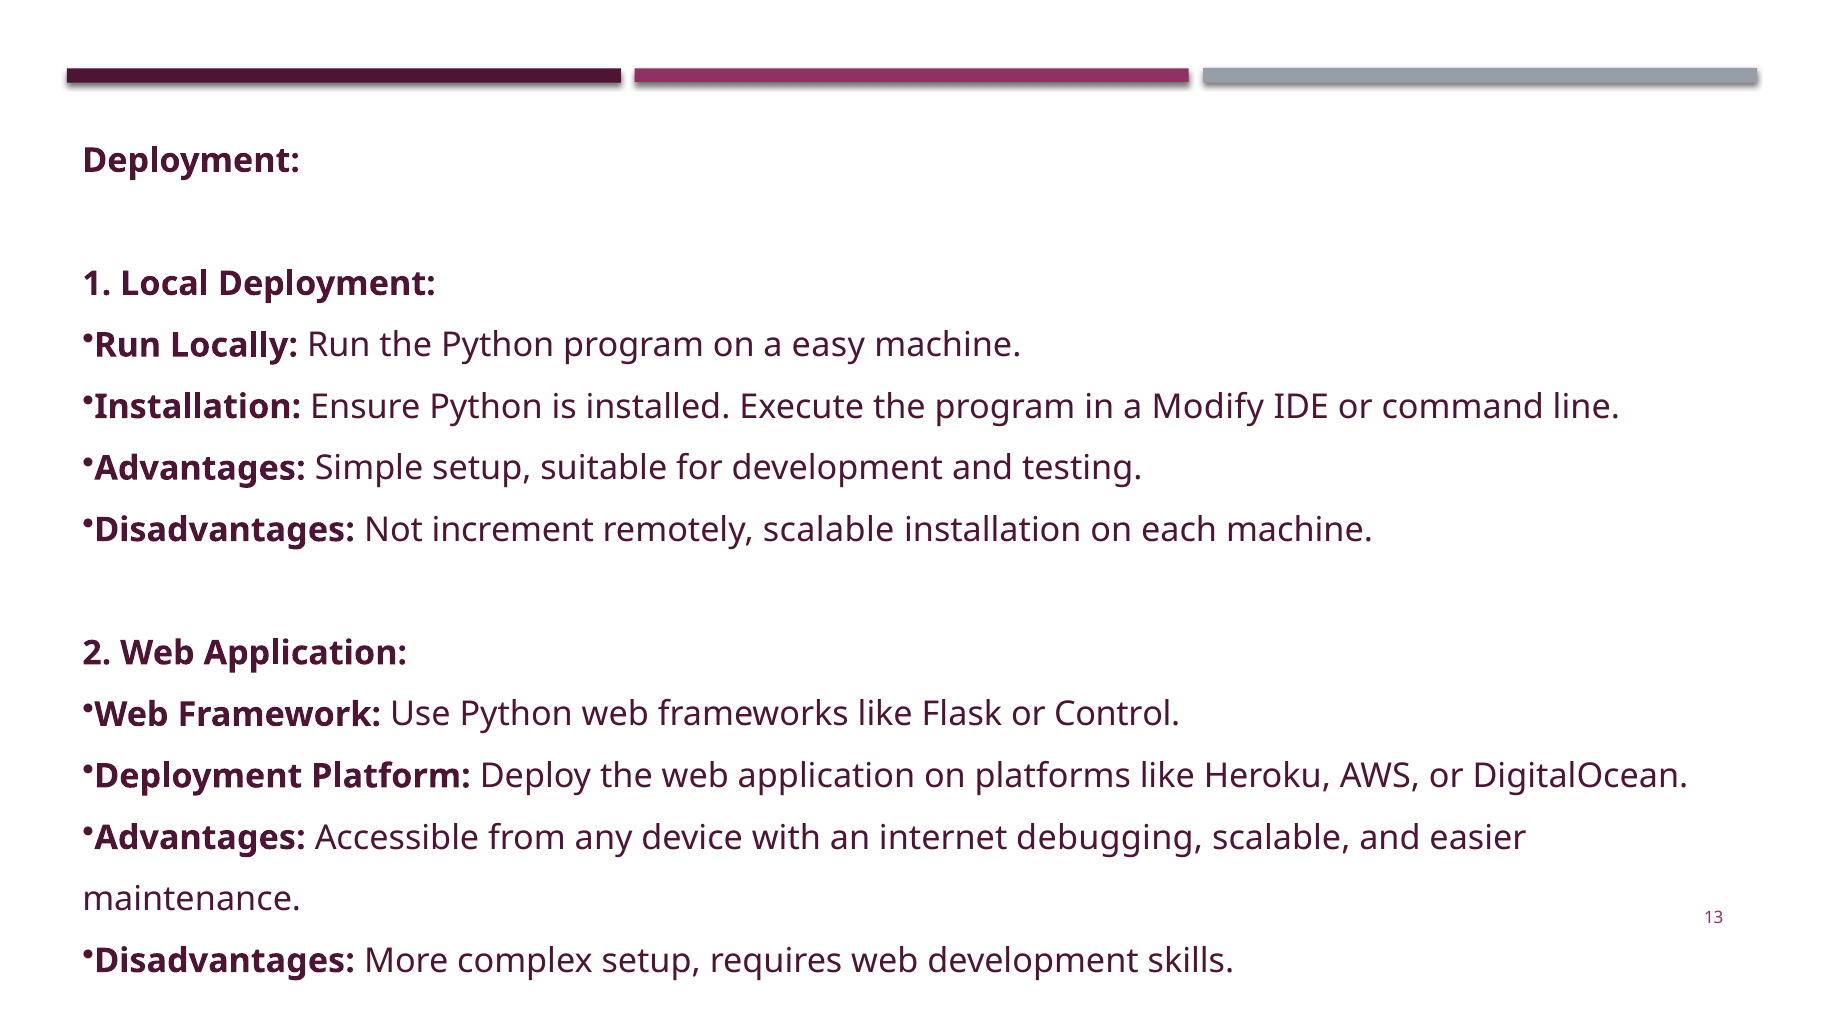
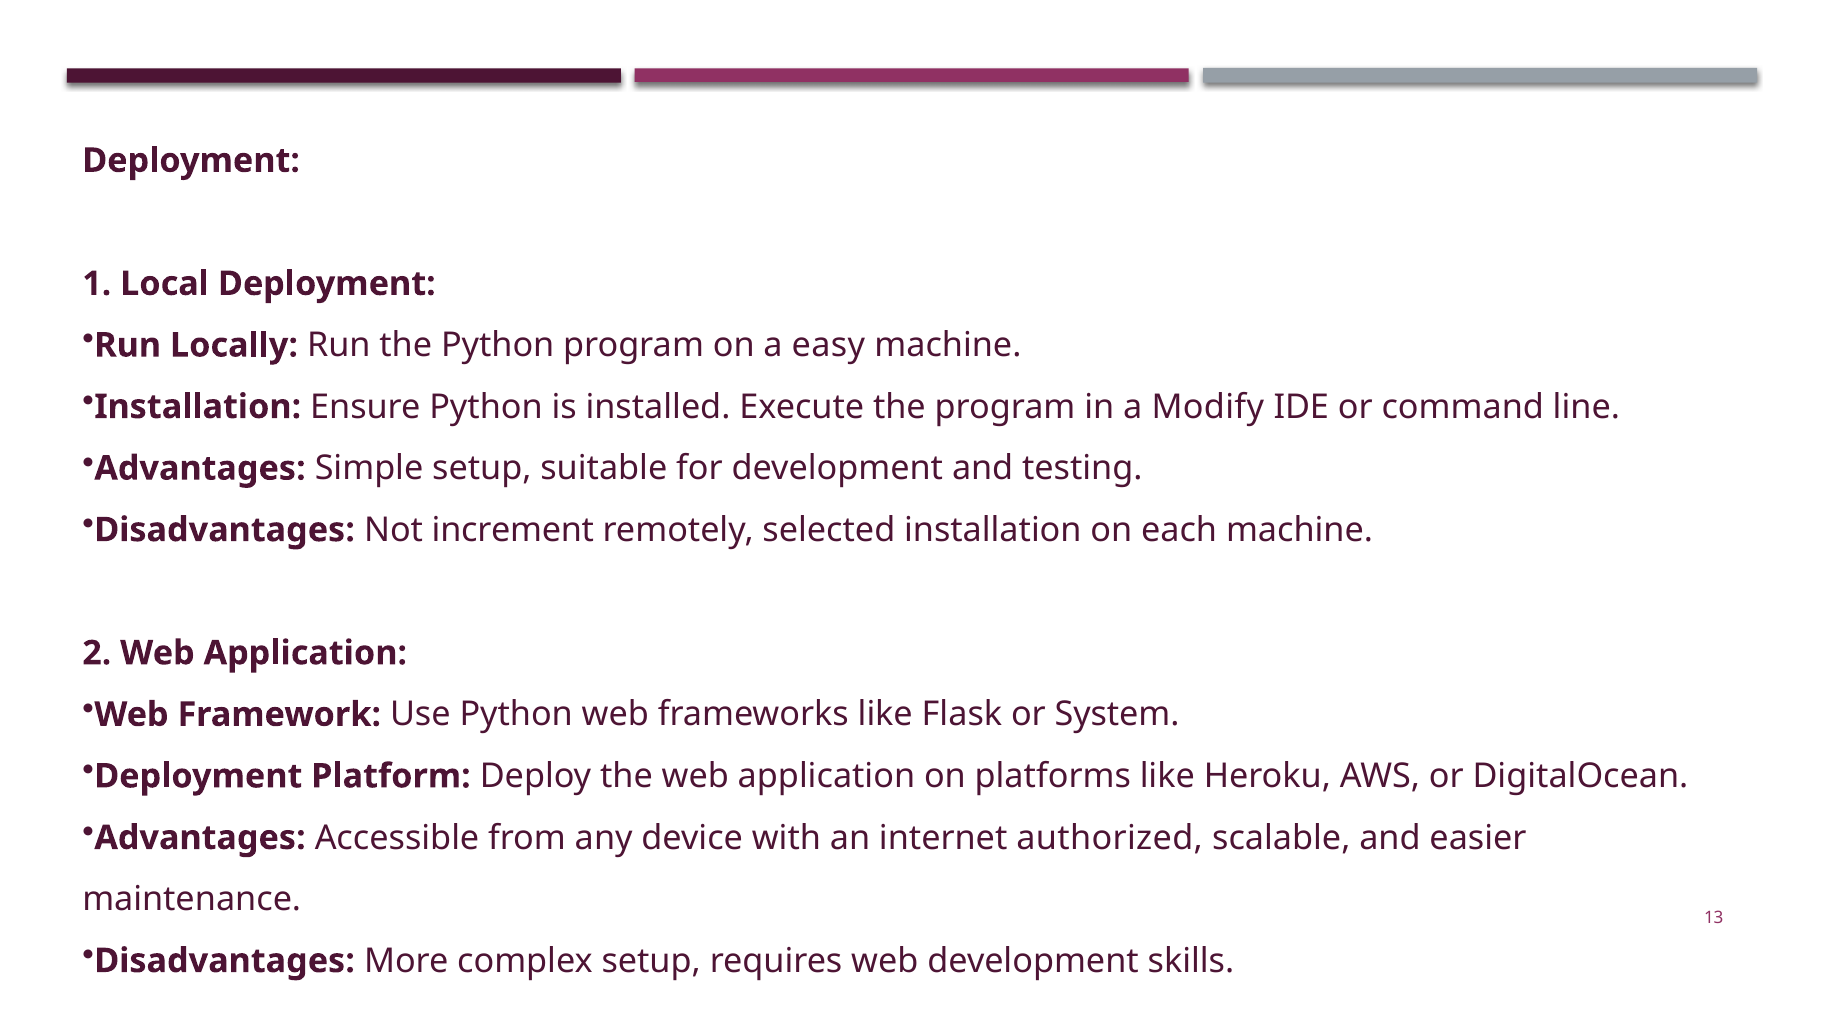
remotely scalable: scalable -> selected
Control: Control -> System
debugging: debugging -> authorized
